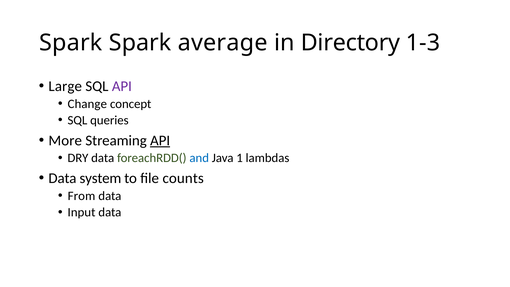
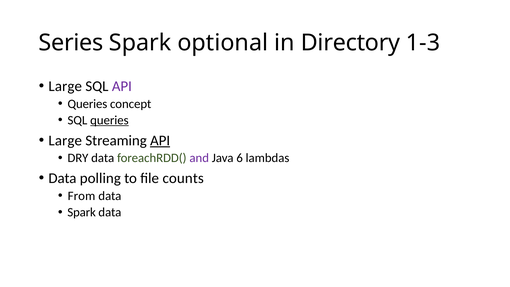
Spark at (71, 43): Spark -> Series
average: average -> optional
Change at (87, 104): Change -> Queries
queries at (109, 120) underline: none -> present
More at (65, 140): More -> Large
and colour: blue -> purple
1: 1 -> 6
system: system -> polling
Input at (82, 212): Input -> Spark
